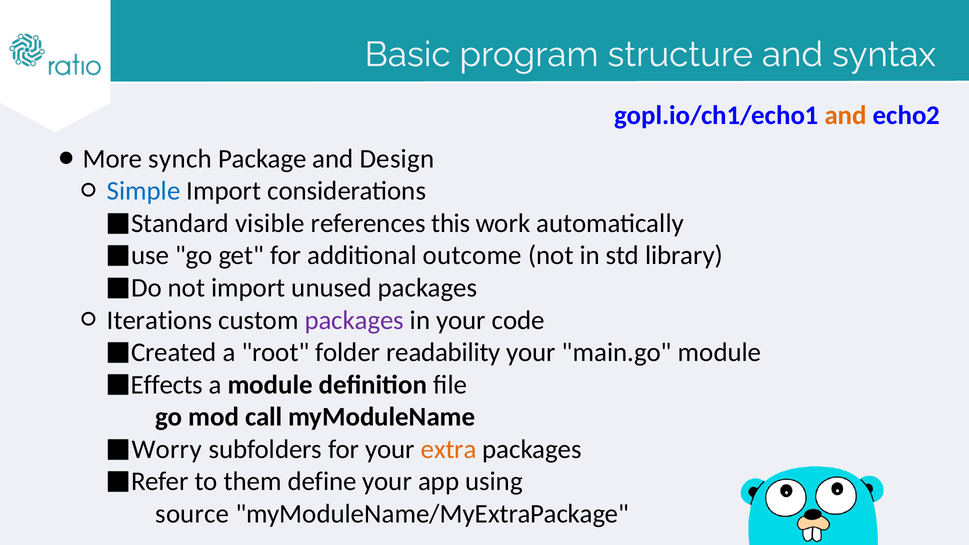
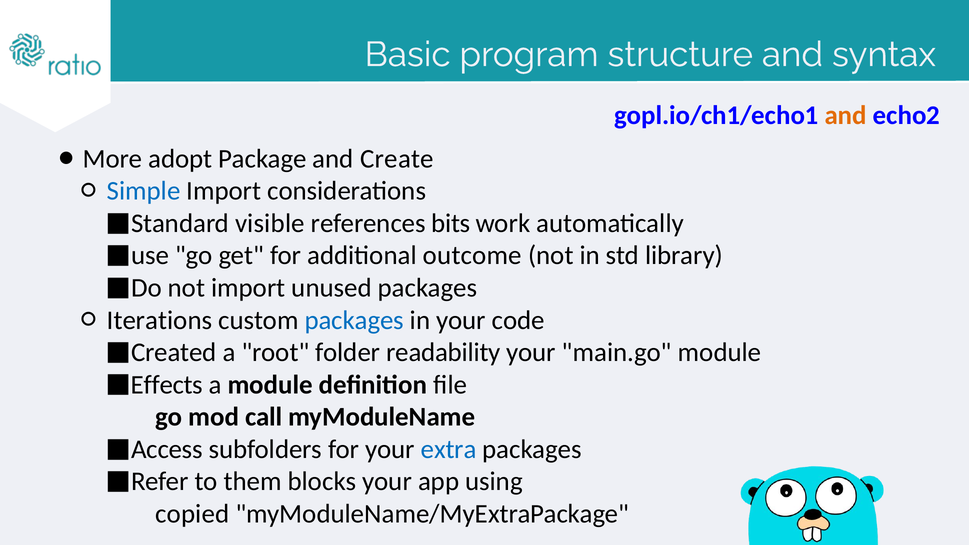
synch: synch -> adopt
Design: Design -> Create
this: this -> bits
packages at (354, 320) colour: purple -> blue
Worry: Worry -> Access
extra colour: orange -> blue
define: define -> blocks
source: source -> copied
